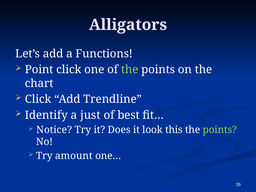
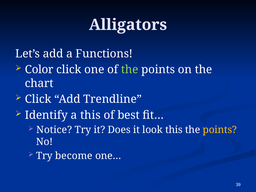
Point: Point -> Color
a just: just -> this
points at (220, 130) colour: light green -> yellow
amount: amount -> become
